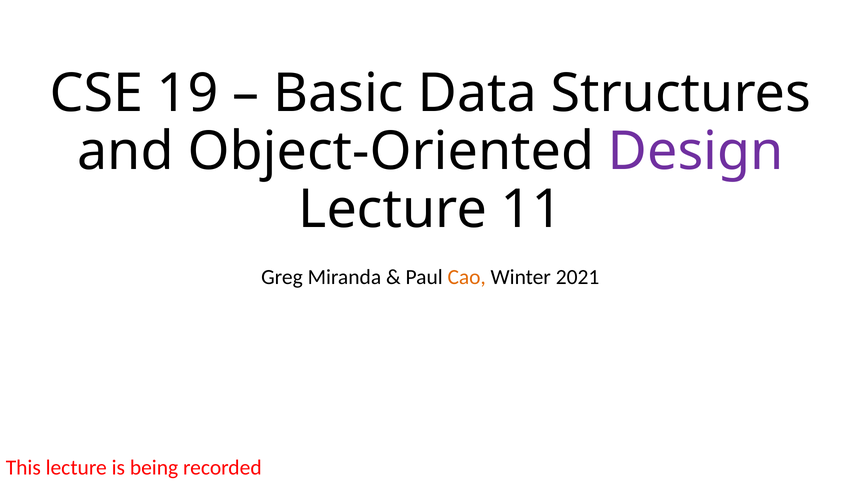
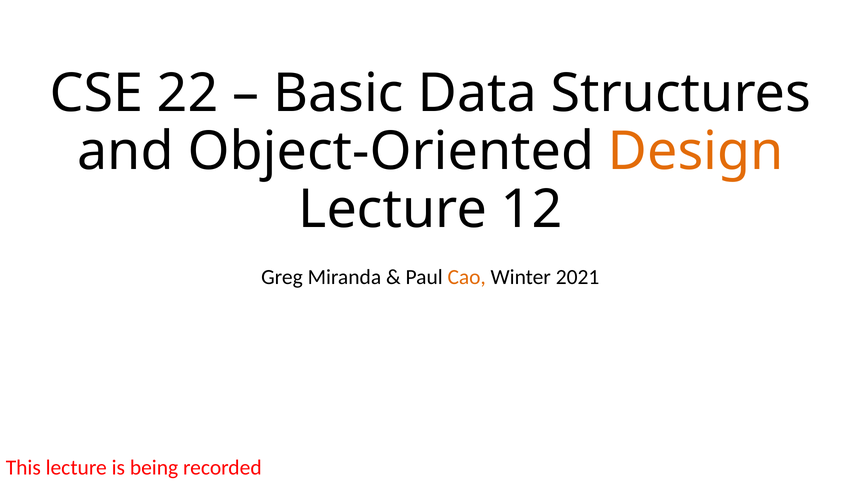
19: 19 -> 22
Design colour: purple -> orange
11: 11 -> 12
